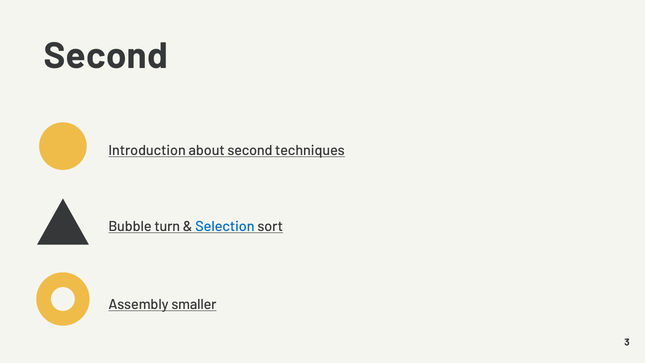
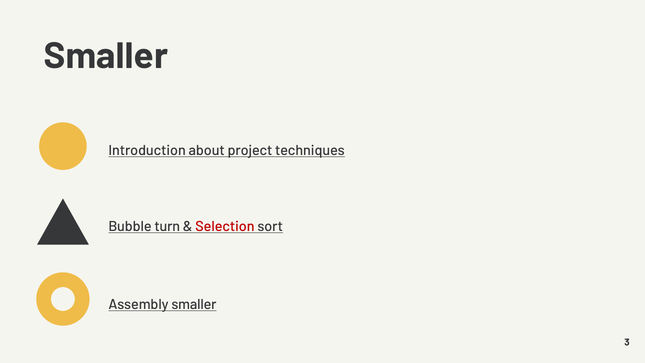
Second at (106, 56): Second -> Smaller
about second: second -> project
Selection colour: blue -> red
